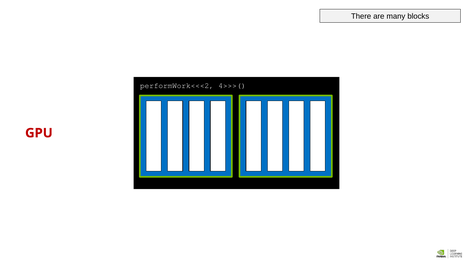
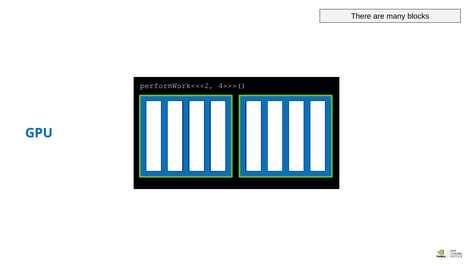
GPU colour: red -> blue
